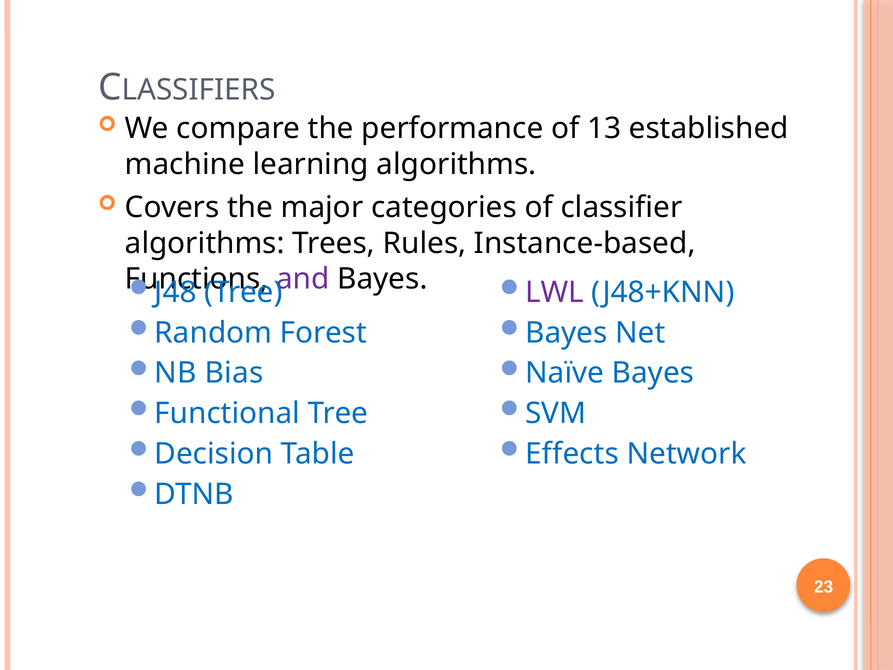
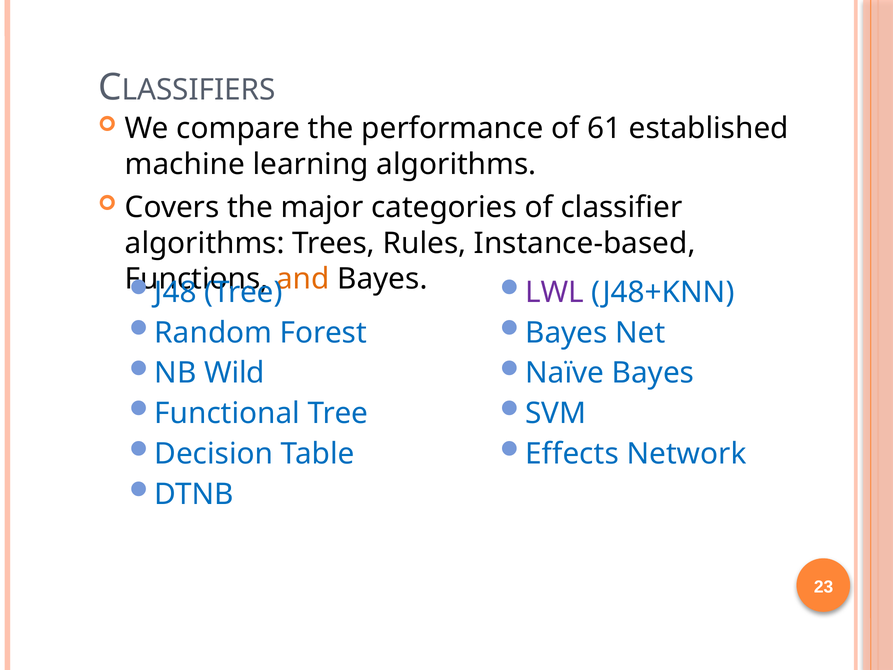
13: 13 -> 61
and colour: purple -> orange
Bias: Bias -> Wild
